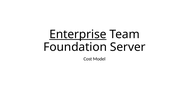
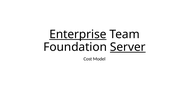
Server underline: none -> present
